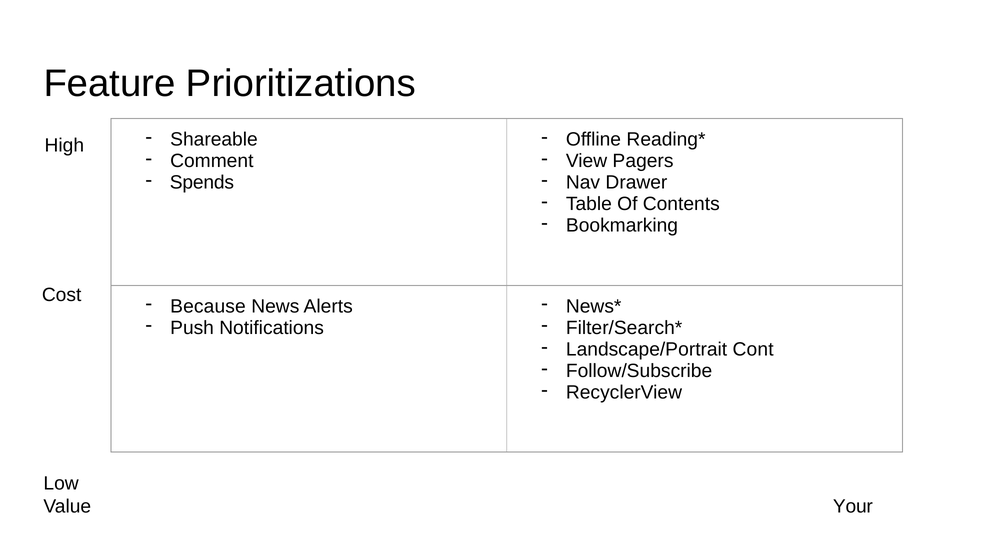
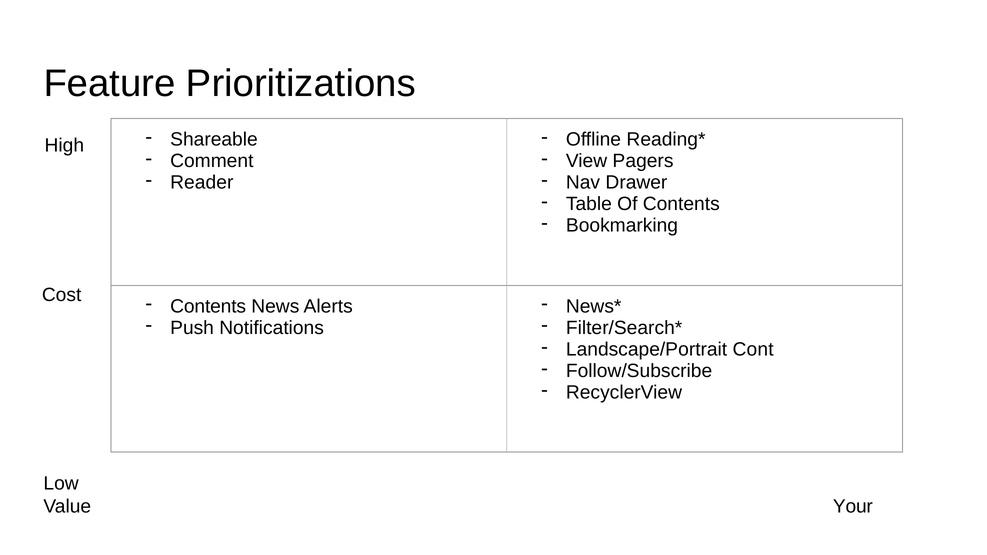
Spends: Spends -> Reader
Because at (208, 306): Because -> Contents
